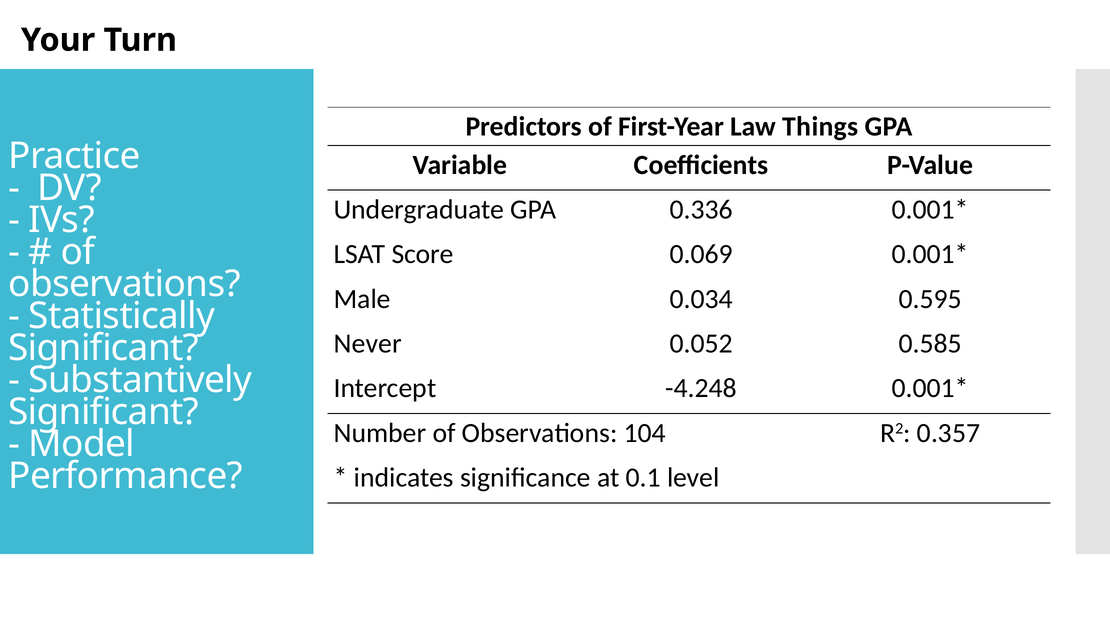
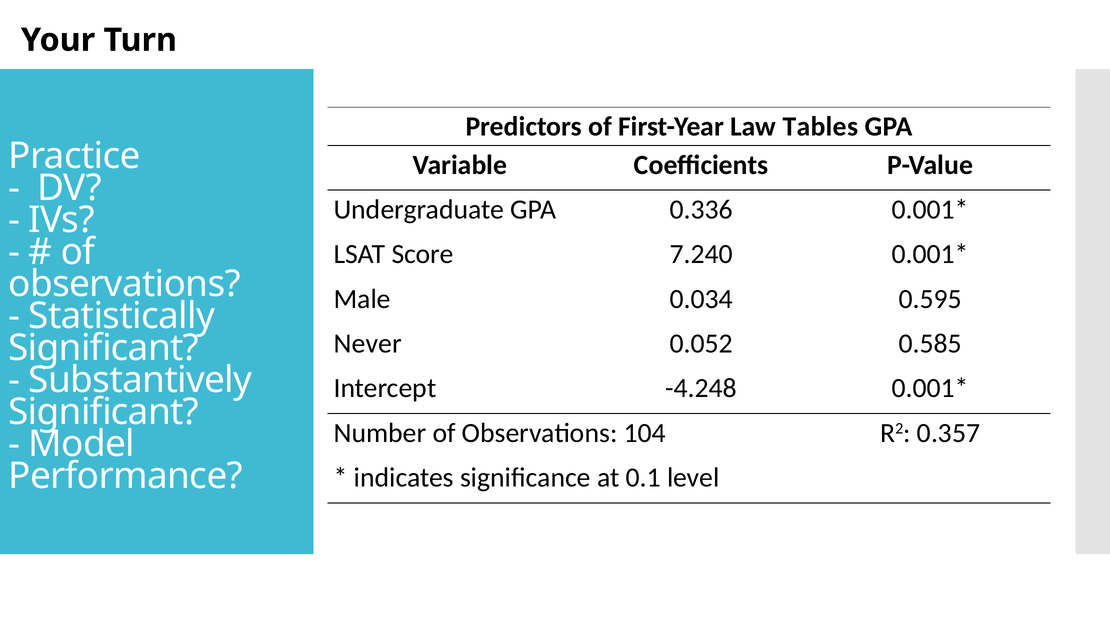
Things: Things -> Tables
0.069: 0.069 -> 7.240
